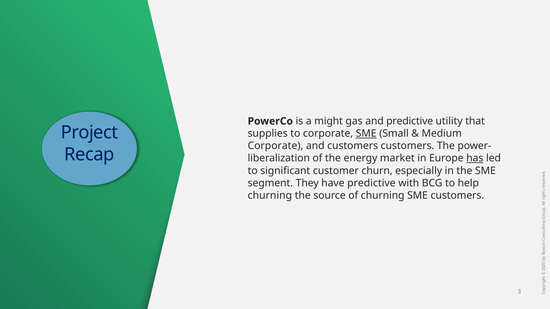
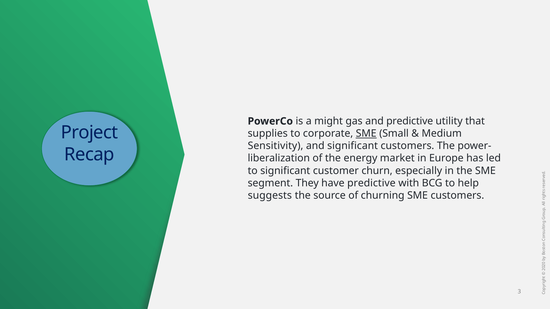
Corporate at (275, 146): Corporate -> Sensitivity
and customers: customers -> significant
has underline: present -> none
churning at (270, 196): churning -> suggests
